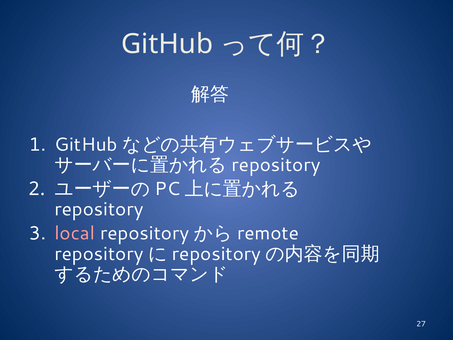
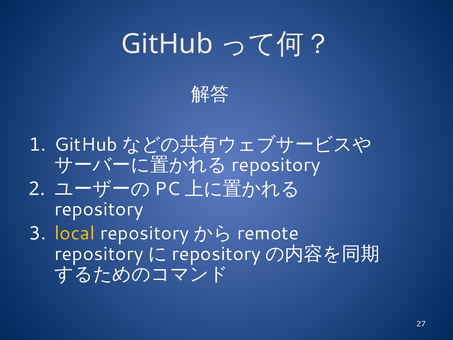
local colour: pink -> yellow
